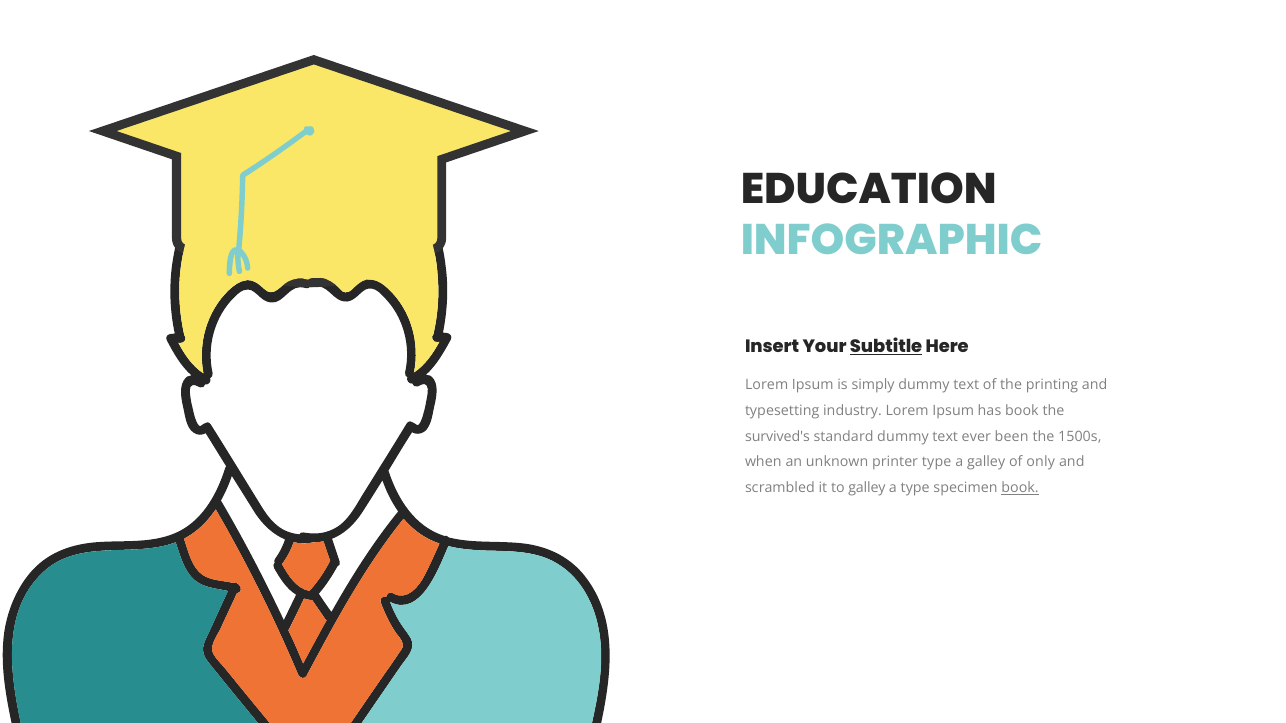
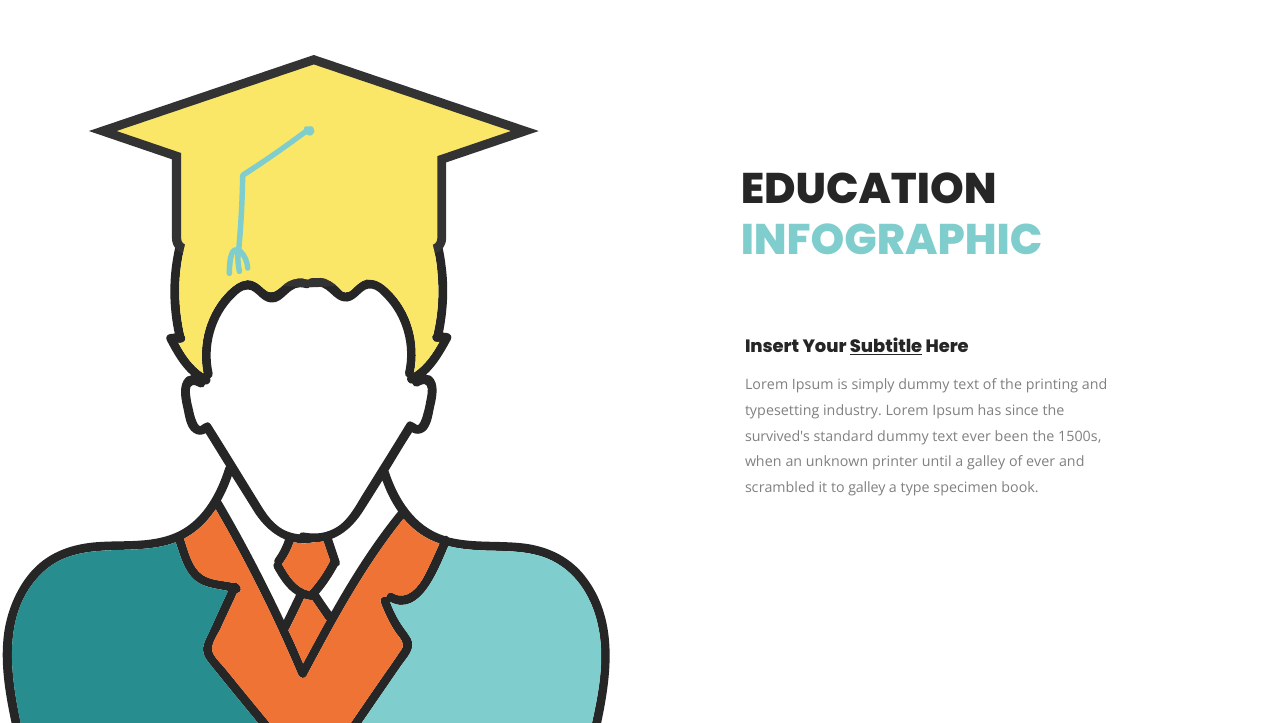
has book: book -> since
printer type: type -> until
of only: only -> ever
book at (1020, 488) underline: present -> none
